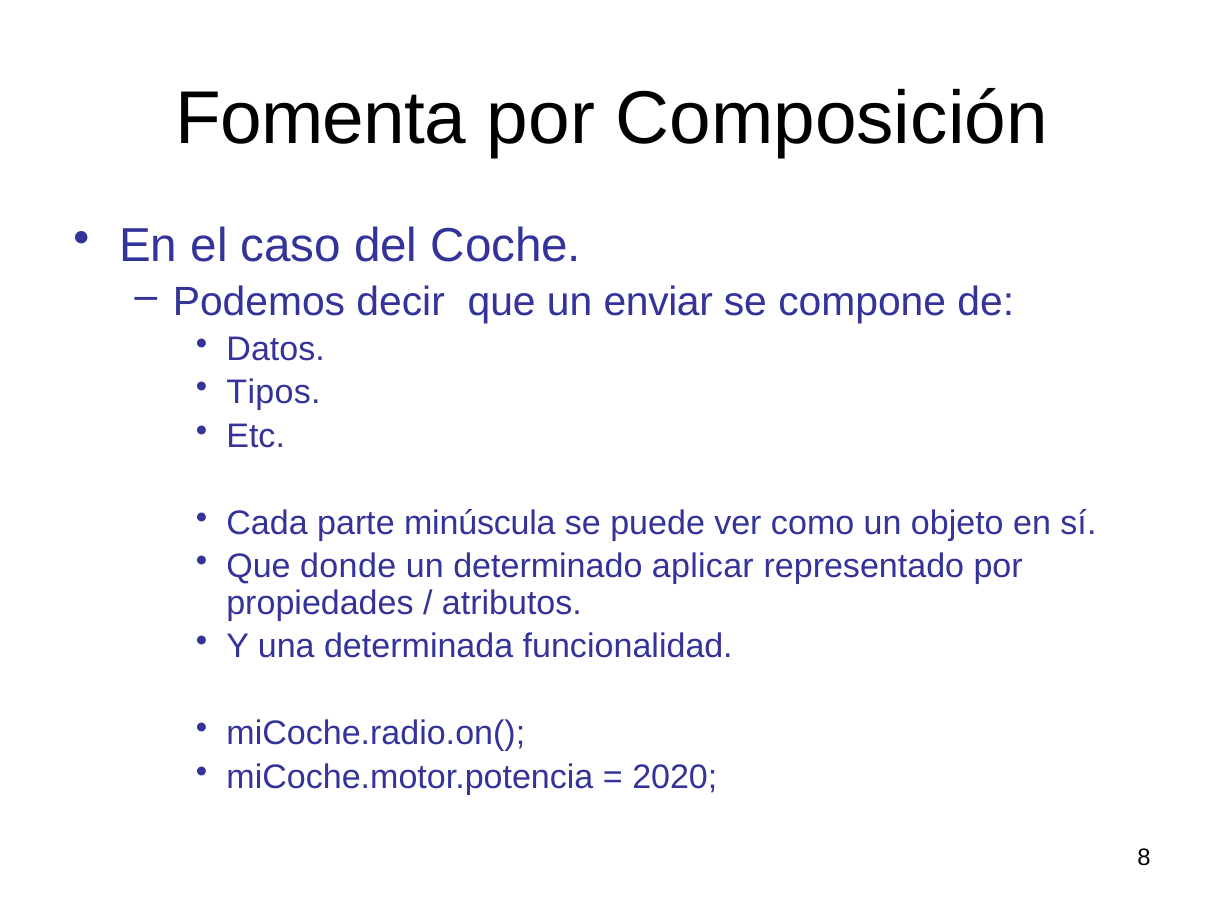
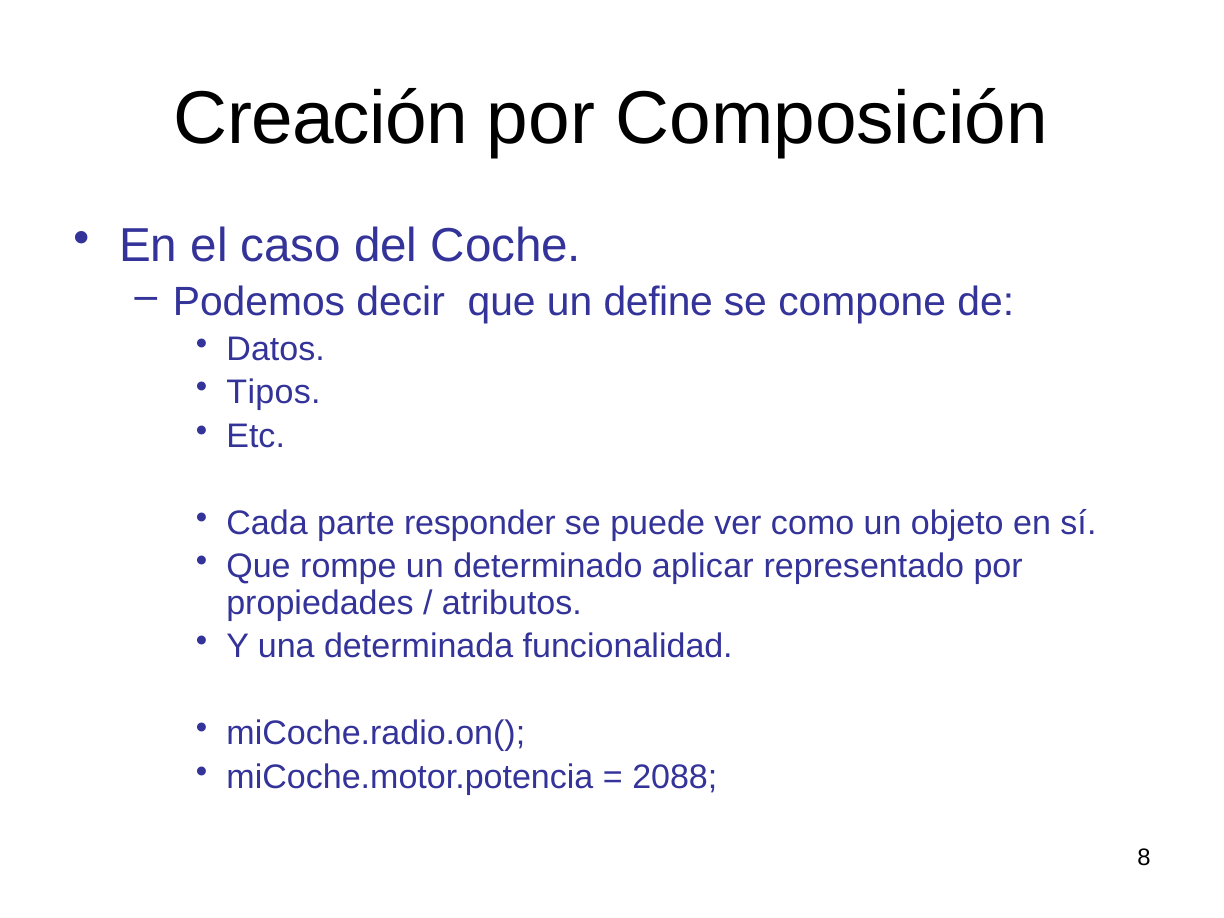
Fomenta: Fomenta -> Creación
enviar: enviar -> define
minúscula: minúscula -> responder
donde: donde -> rompe
2020: 2020 -> 2088
